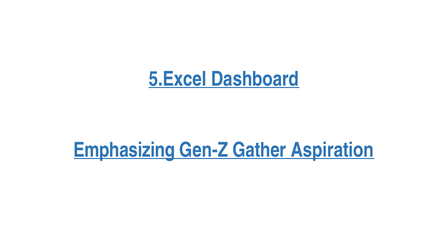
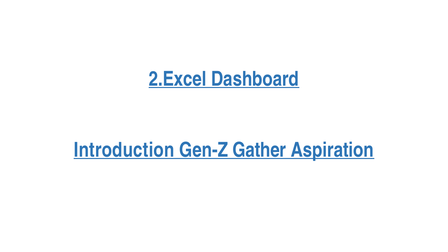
5.Excel: 5.Excel -> 2.Excel
Emphasizing: Emphasizing -> Introduction
